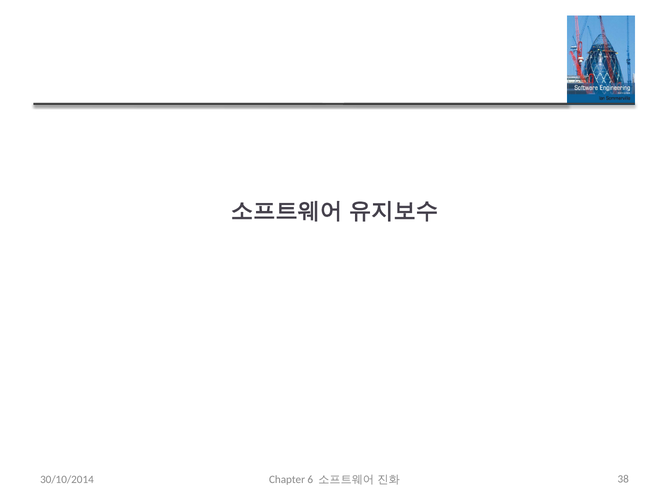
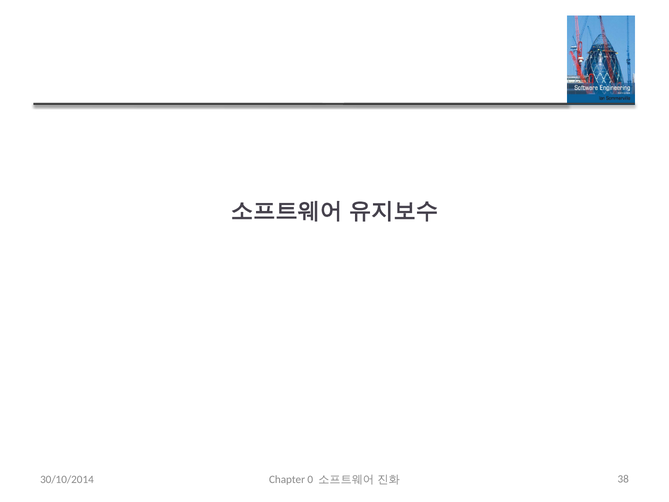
6: 6 -> 0
